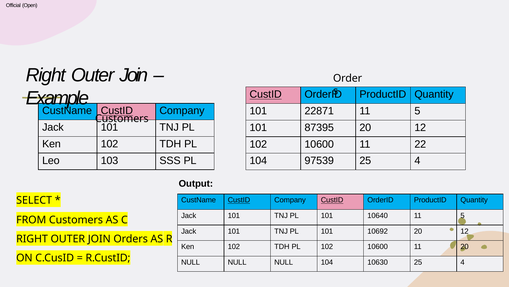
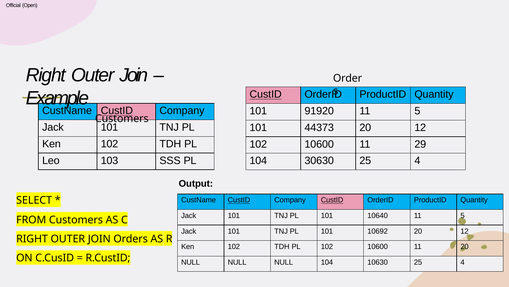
22871: 22871 -> 91920
87395: 87395 -> 44373
22: 22 -> 29
97539: 97539 -> 30630
